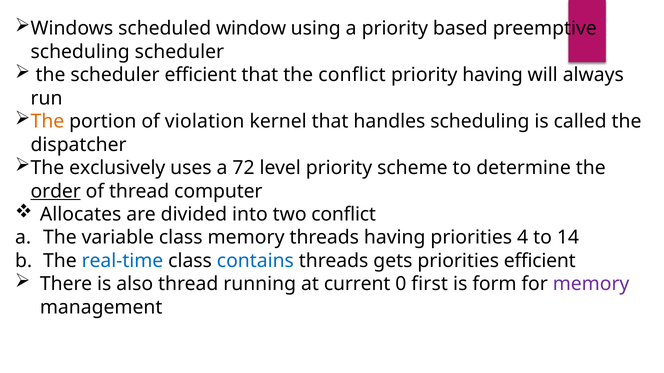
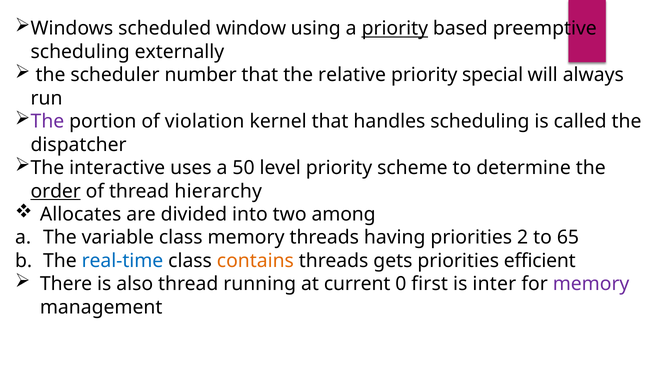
priority at (395, 29) underline: none -> present
scheduling scheduler: scheduler -> externally
scheduler efficient: efficient -> number
the conflict: conflict -> relative
priority having: having -> special
The at (47, 122) colour: orange -> purple
exclusively: exclusively -> interactive
72: 72 -> 50
computer: computer -> hierarchy
two conflict: conflict -> among
4: 4 -> 2
14: 14 -> 65
contains colour: blue -> orange
form: form -> inter
